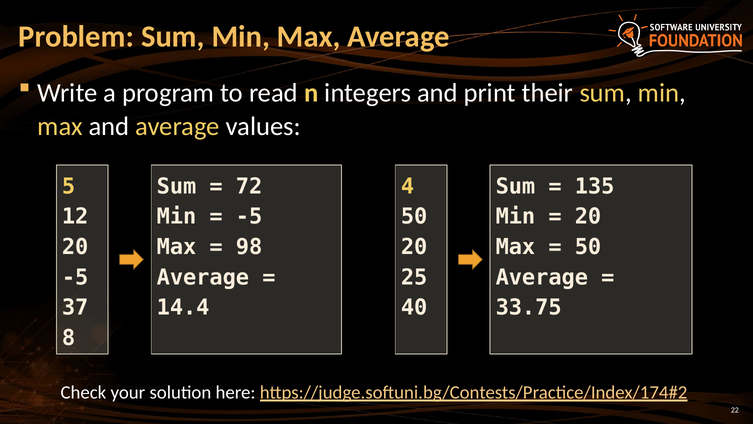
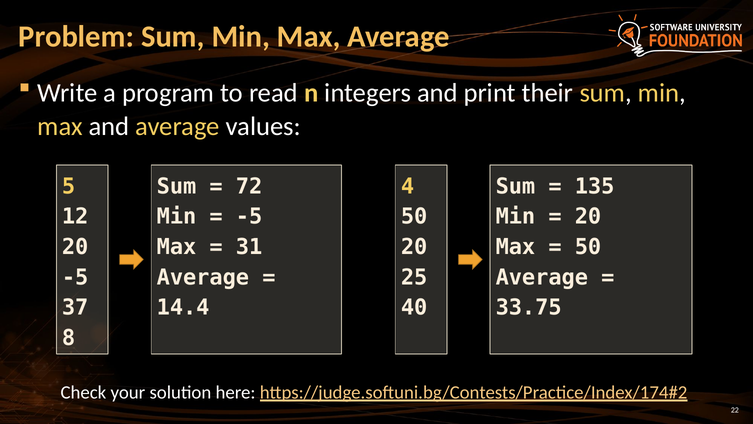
98: 98 -> 31
